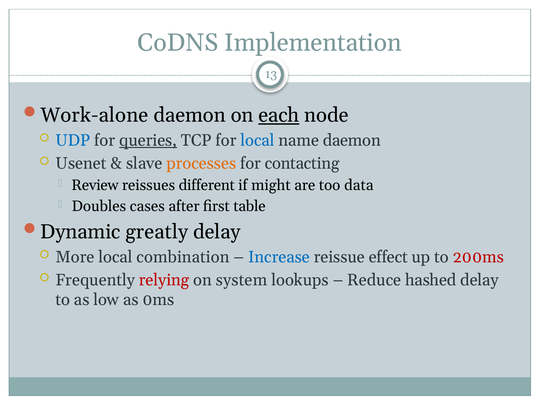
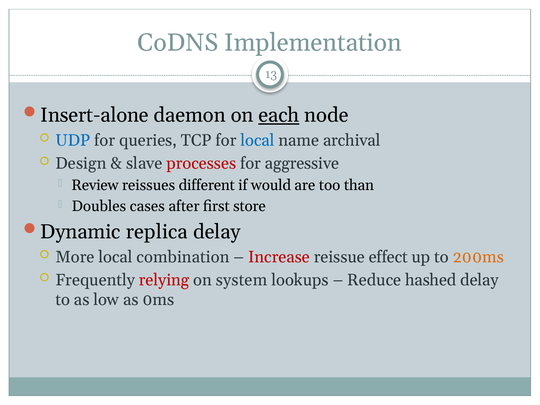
Work-alone: Work-alone -> Insert-alone
queries underline: present -> none
name daemon: daemon -> archival
Usenet: Usenet -> Design
processes colour: orange -> red
contacting: contacting -> aggressive
might: might -> would
data: data -> than
table: table -> store
greatly: greatly -> replica
Increase colour: blue -> red
200ms colour: red -> orange
